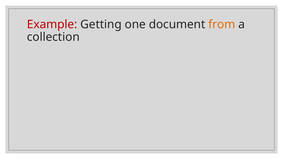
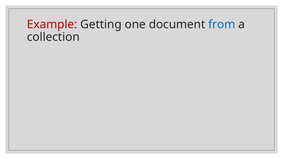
from colour: orange -> blue
